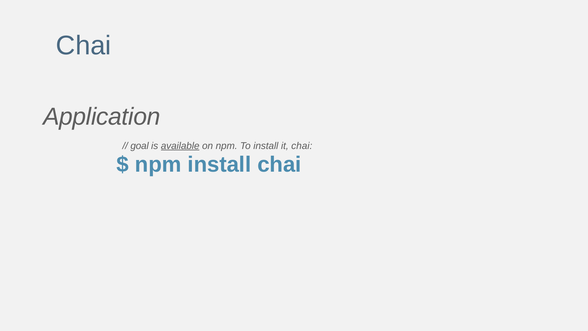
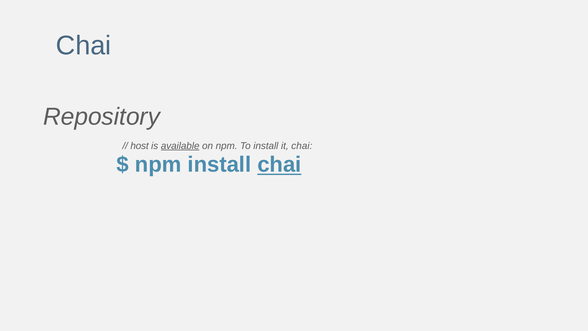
Application: Application -> Repository
goal: goal -> host
chai at (279, 165) underline: none -> present
